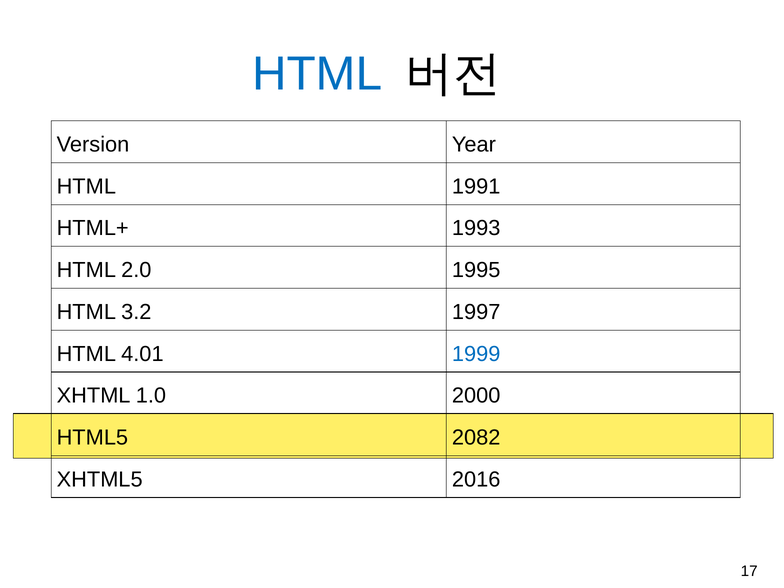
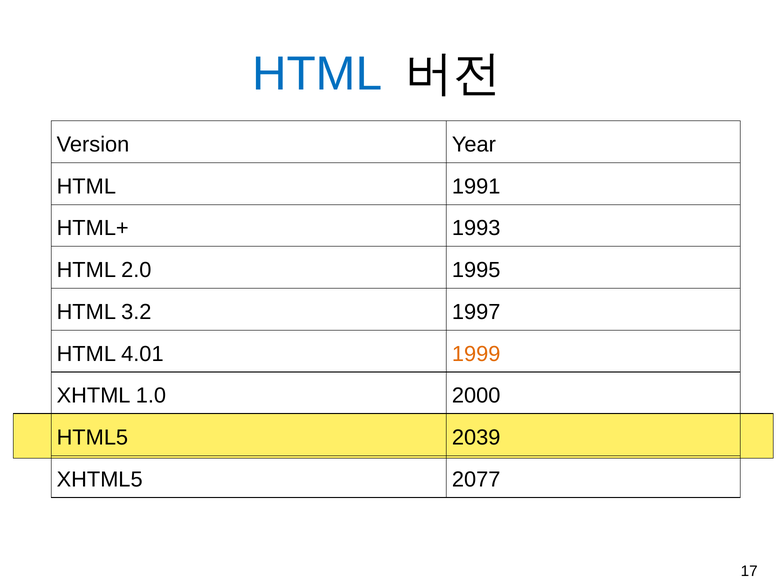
1999 colour: blue -> orange
2082: 2082 -> 2039
2016: 2016 -> 2077
